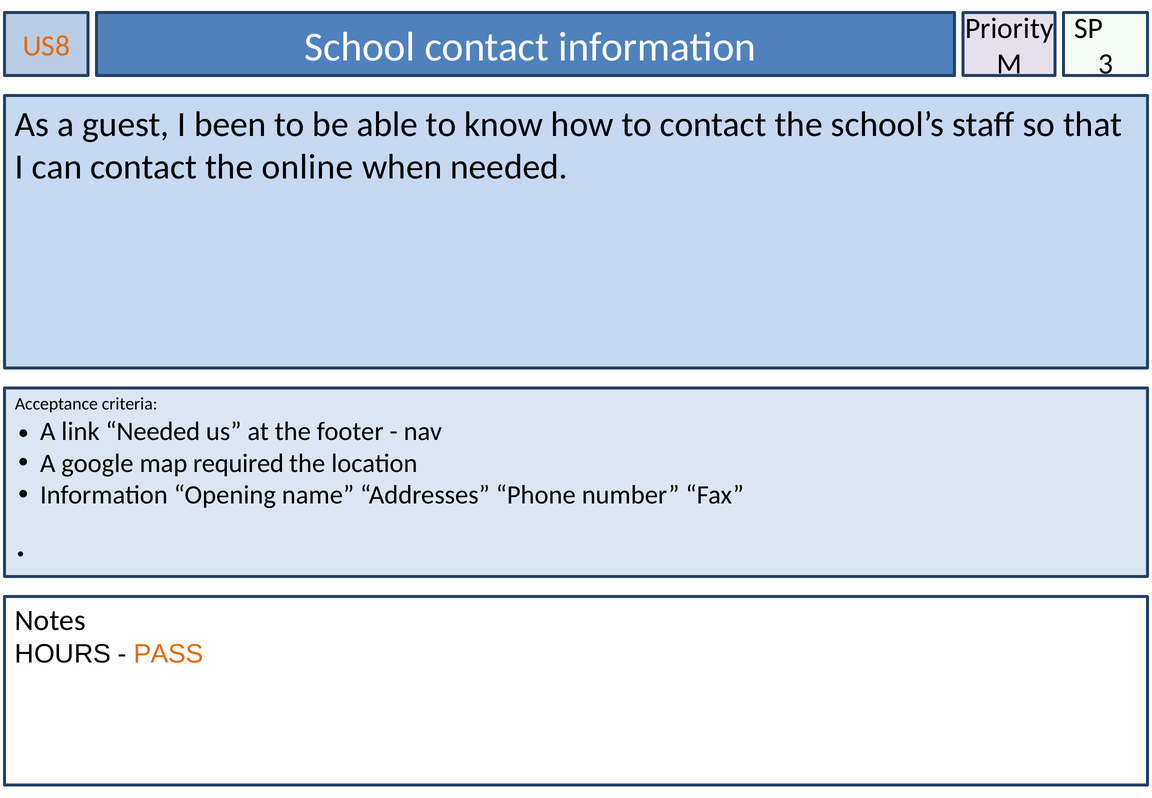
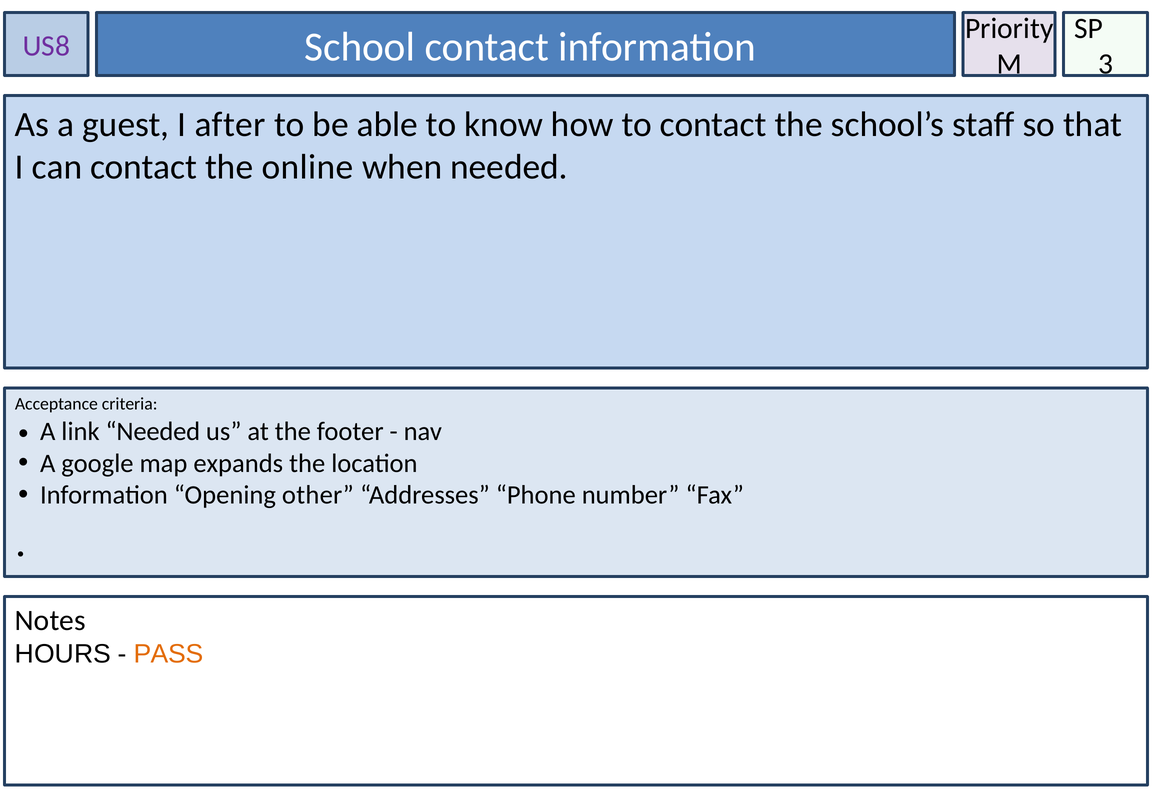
US8 colour: orange -> purple
been: been -> after
required: required -> expands
name: name -> other
